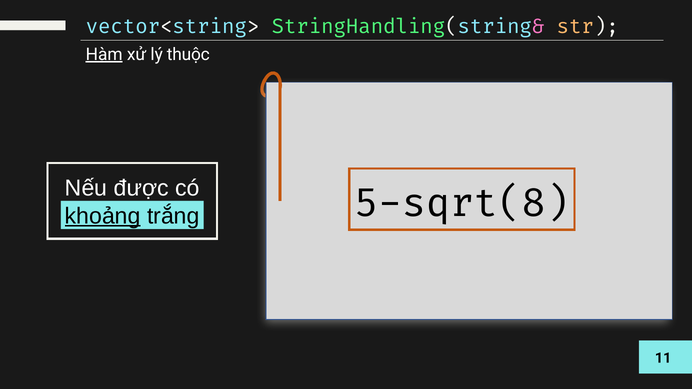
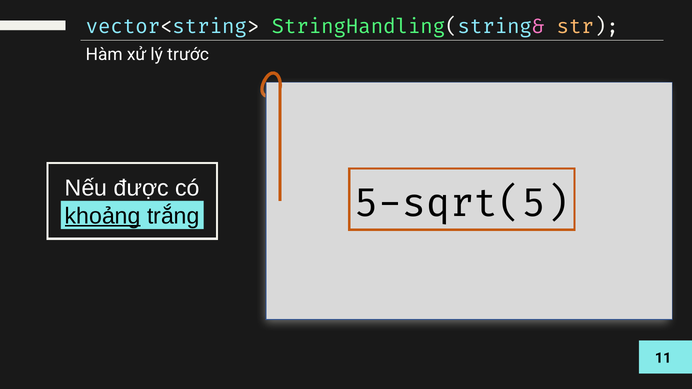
Hàm underline: present -> none
thuộc: thuộc -> trước
5-sqrt(8: 5-sqrt(8 -> 5-sqrt(5
